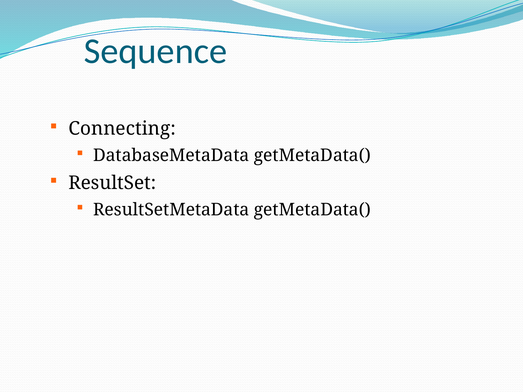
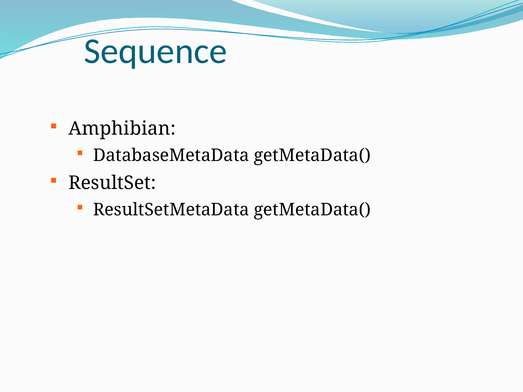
Connecting: Connecting -> Amphibian
